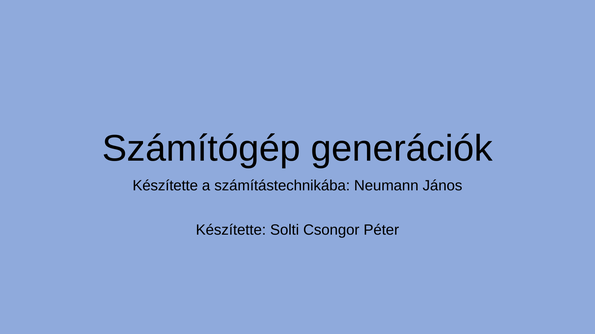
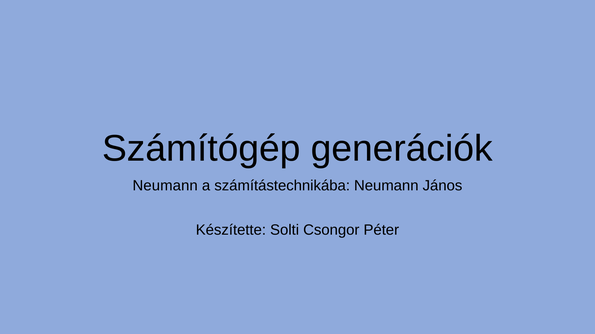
Készítette at (165, 186): Készítette -> Neumann
